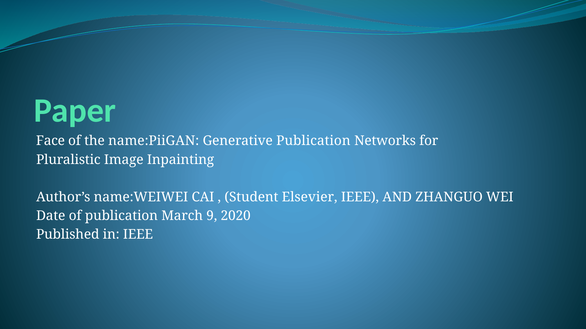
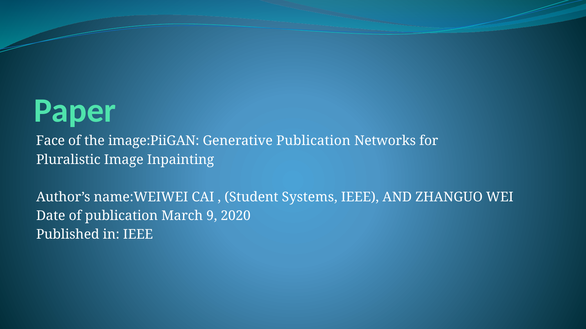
name:PiiGAN: name:PiiGAN -> image:PiiGAN
Elsevier: Elsevier -> Systems
